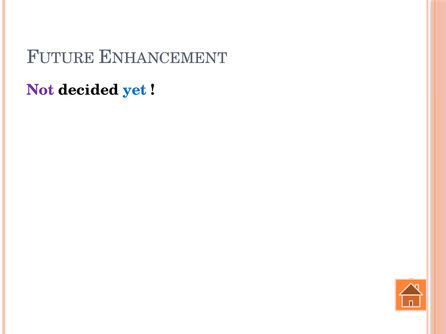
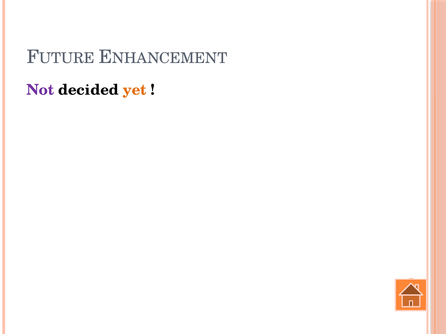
yet colour: blue -> orange
